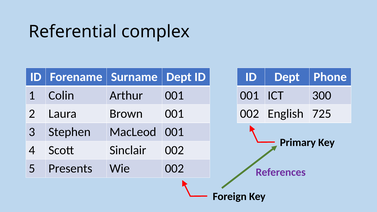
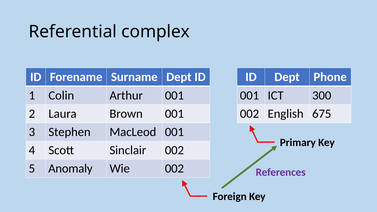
725: 725 -> 675
Presents: Presents -> Anomaly
